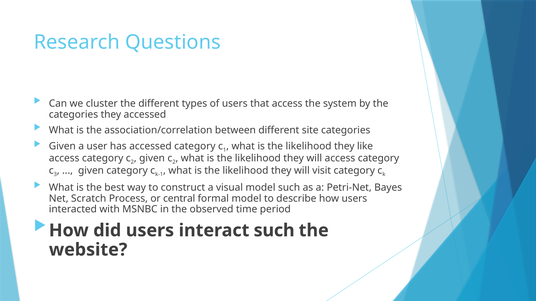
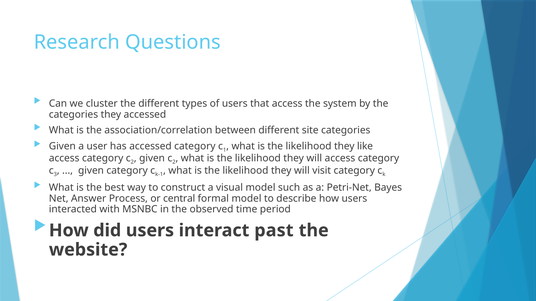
Scratch: Scratch -> Answer
interact such: such -> past
